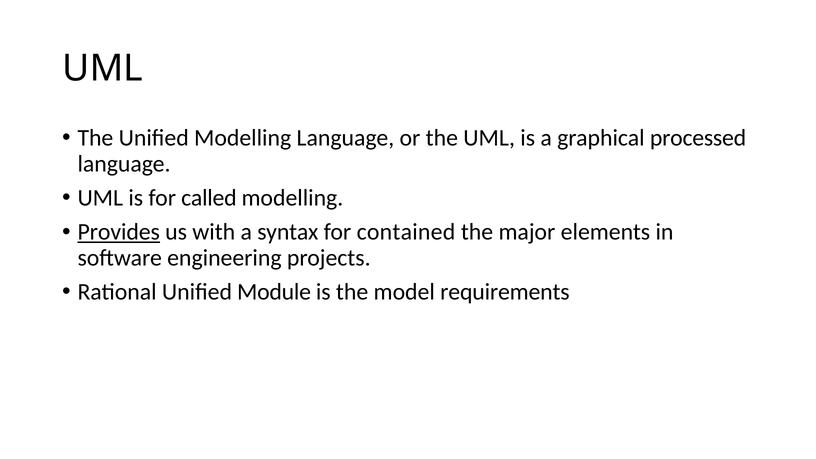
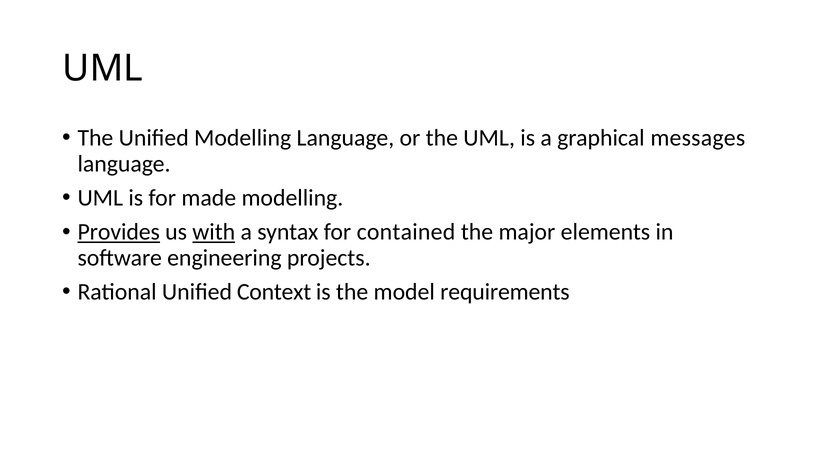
processed: processed -> messages
called: called -> made
with underline: none -> present
Module: Module -> Context
